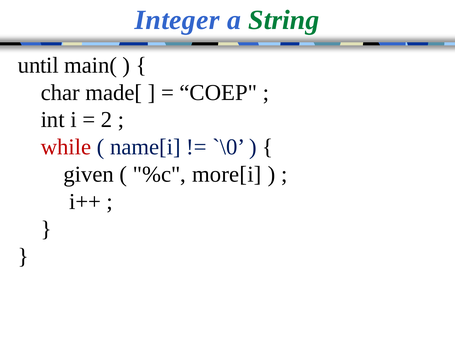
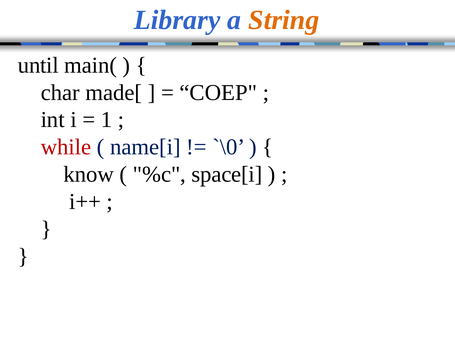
Integer: Integer -> Library
String colour: green -> orange
2: 2 -> 1
given: given -> know
more[i: more[i -> space[i
